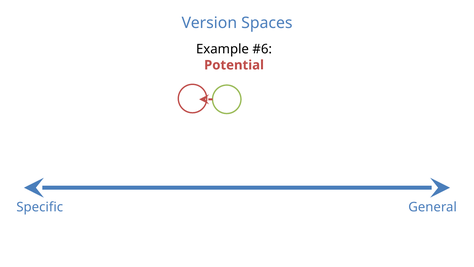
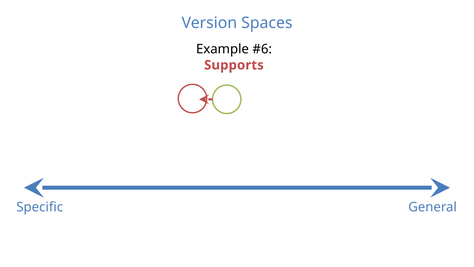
Potential: Potential -> Supports
